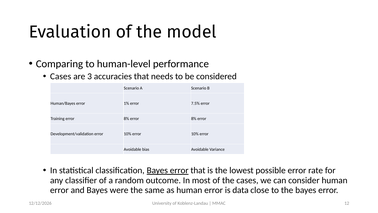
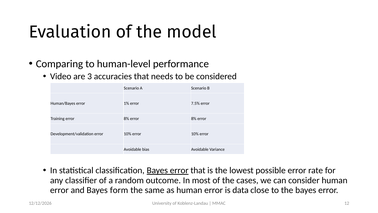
Cases at (61, 76): Cases -> Video
were: were -> form
